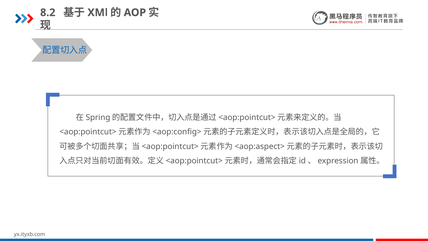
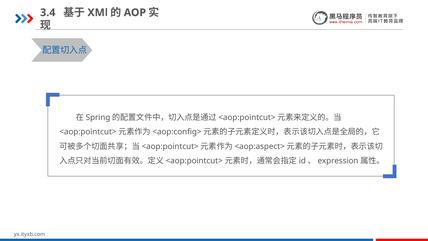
8.2: 8.2 -> 3.4
